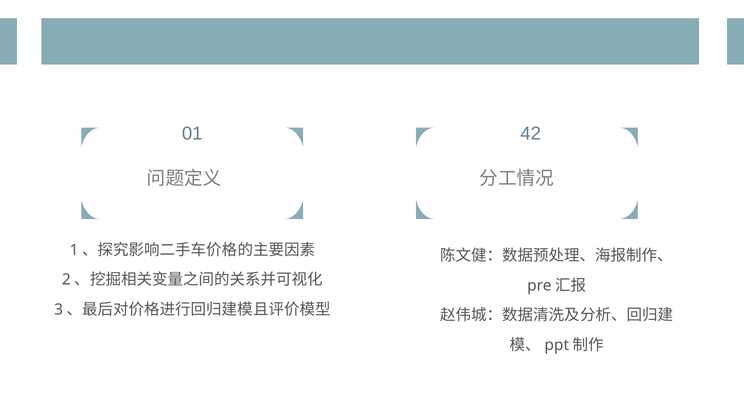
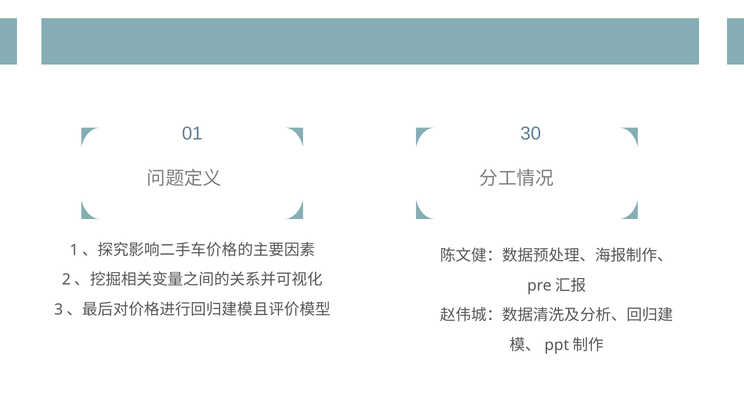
42: 42 -> 30
